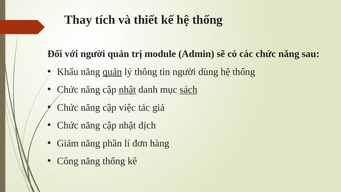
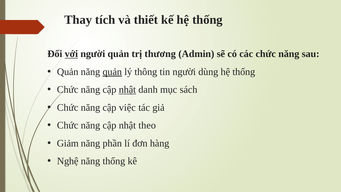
với underline: none -> present
module: module -> thương
Khẩu at (68, 72): Khẩu -> Quản
sách underline: present -> none
dịch: dịch -> theo
Công: Công -> Nghệ
